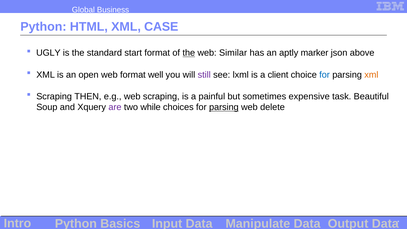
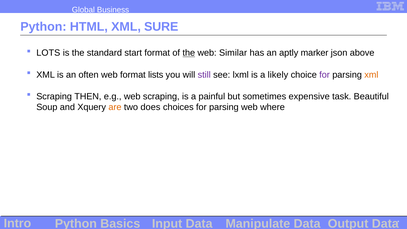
CASE: CASE -> SURE
UGLY: UGLY -> LOTS
open: open -> often
well: well -> lists
client: client -> likely
for at (325, 75) colour: blue -> purple
are colour: purple -> orange
while: while -> does
parsing at (224, 107) underline: present -> none
delete: delete -> where
